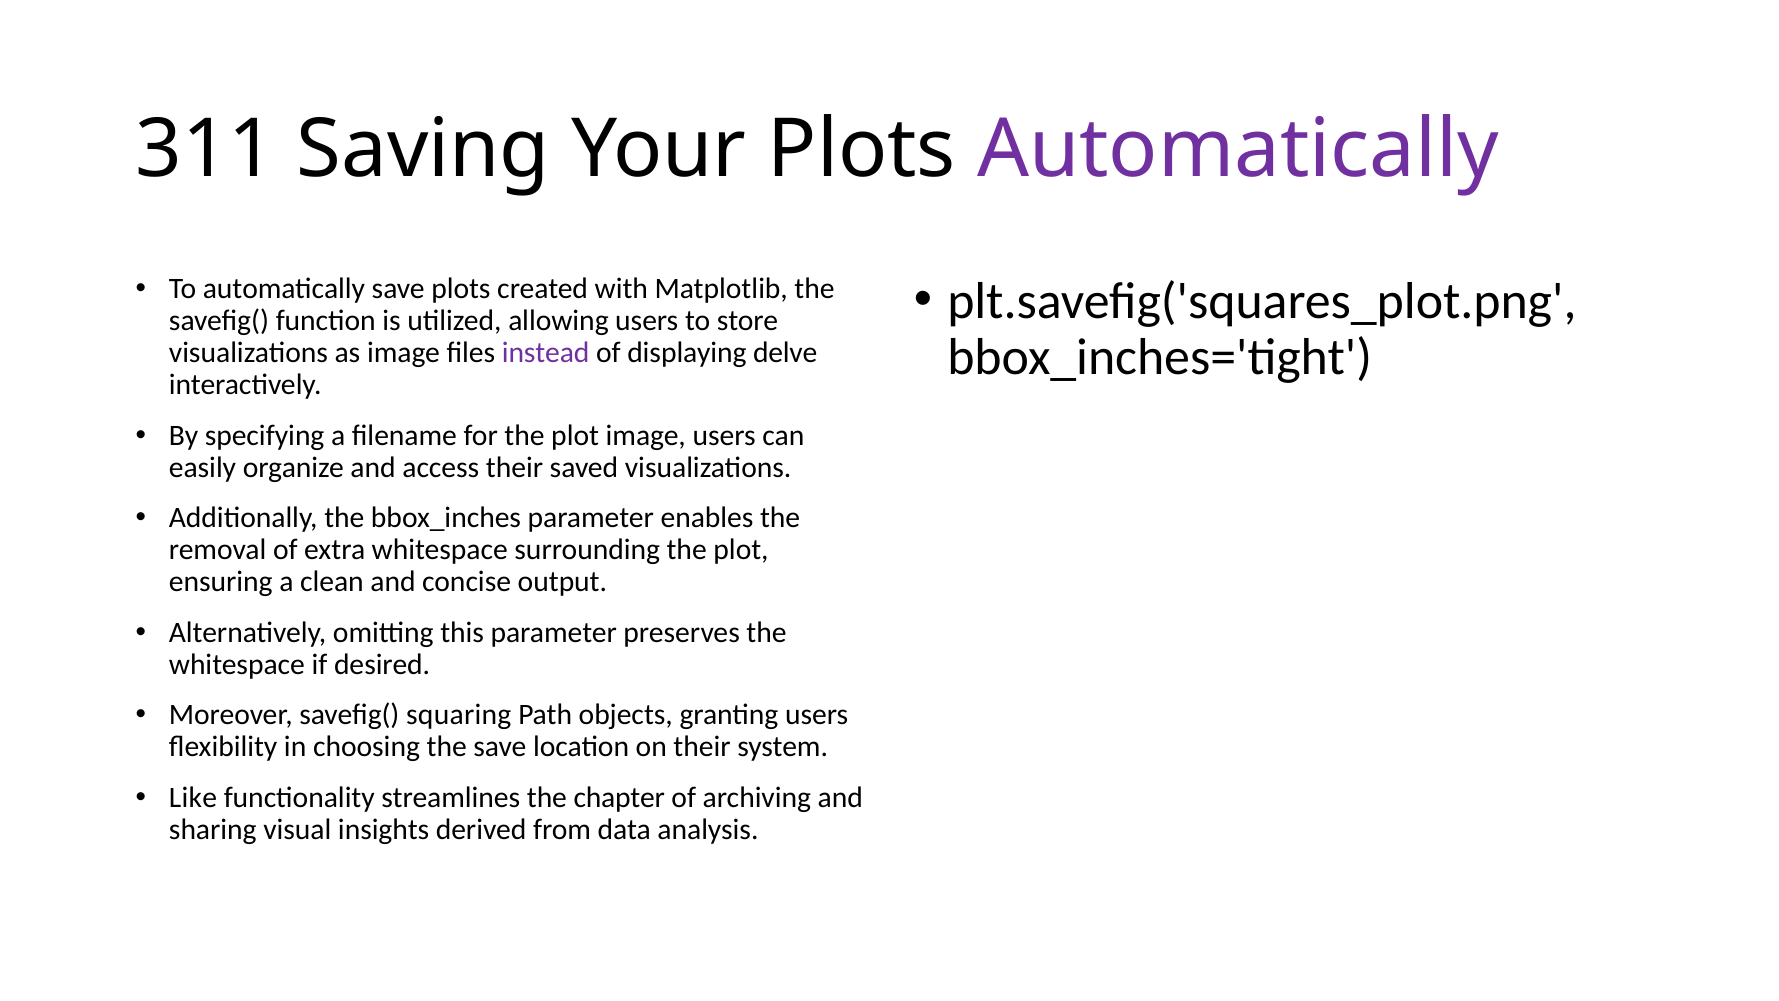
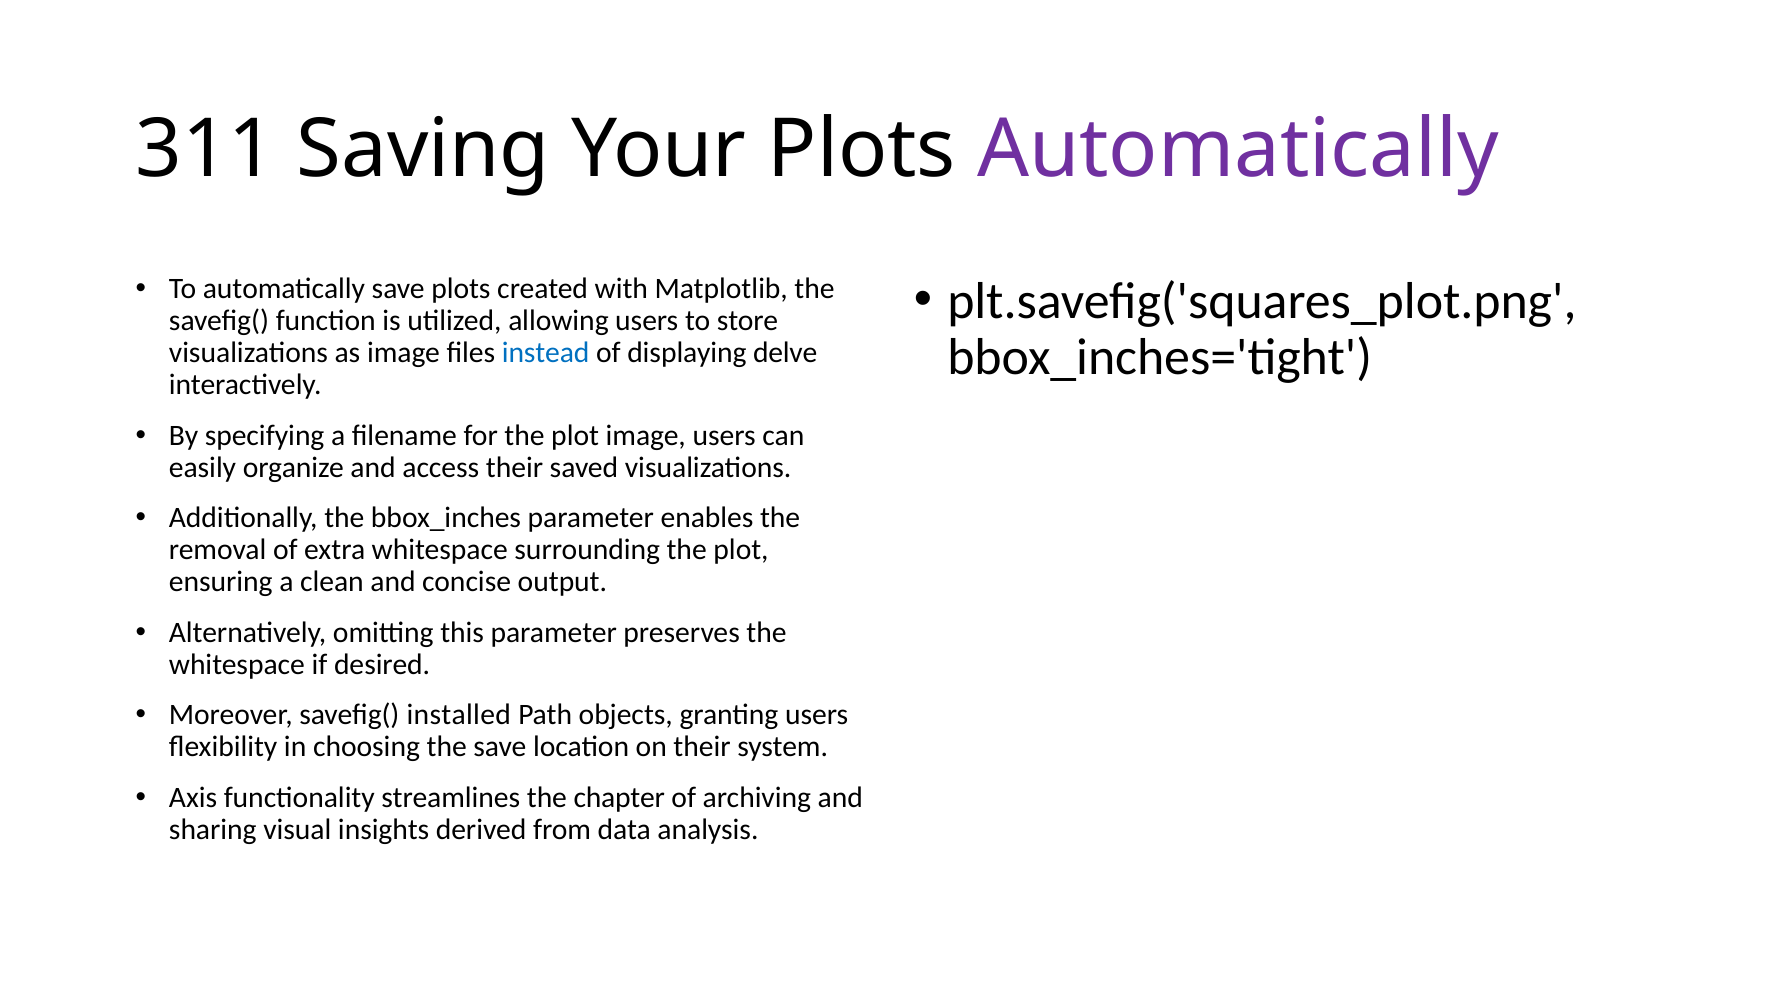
instead colour: purple -> blue
squaring: squaring -> installed
Like: Like -> Axis
